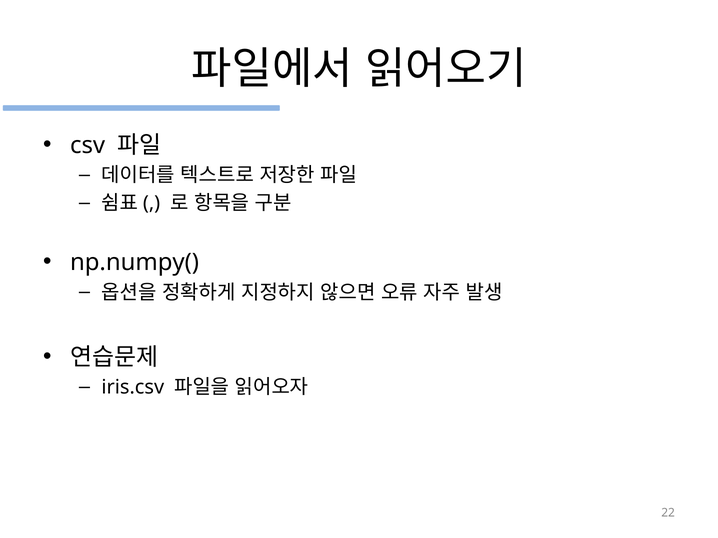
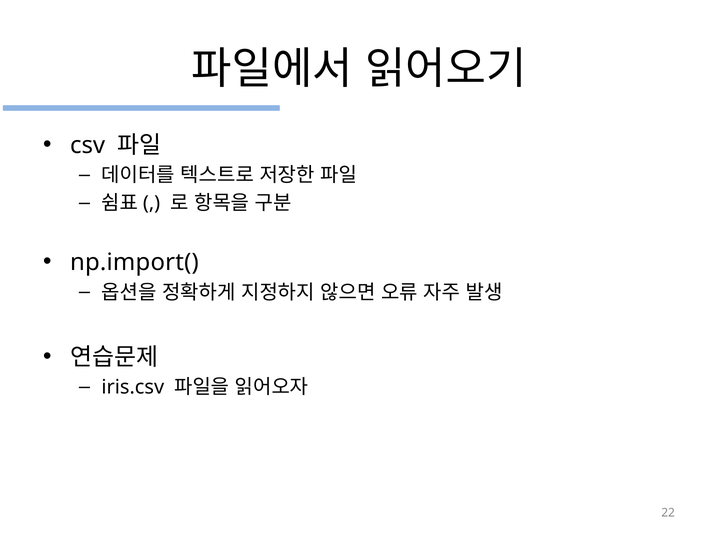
np.numpy(: np.numpy( -> np.import(
